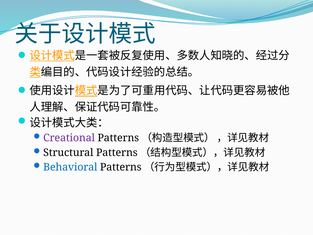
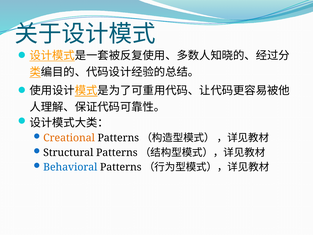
Creational colour: purple -> orange
